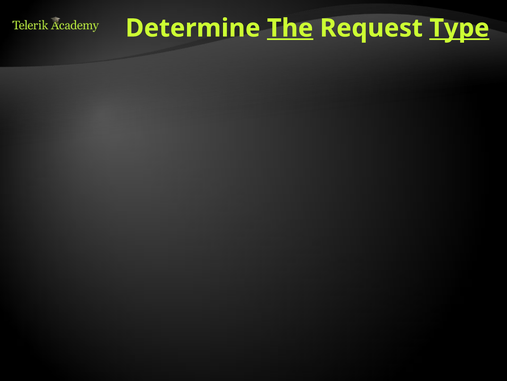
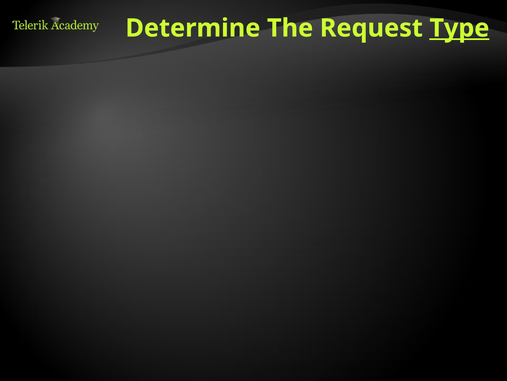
The at (290, 28) underline: present -> none
